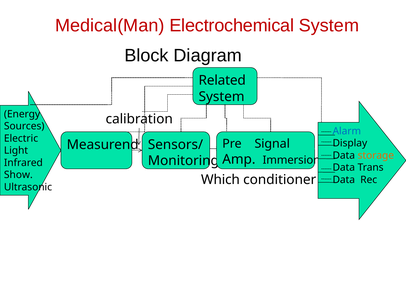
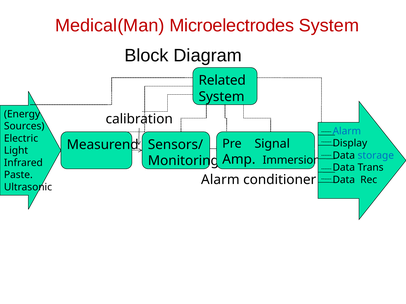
Electrochemical: Electrochemical -> Microelectrodes
storage colour: orange -> blue
Show: Show -> Paste
Which at (220, 180): Which -> Alarm
